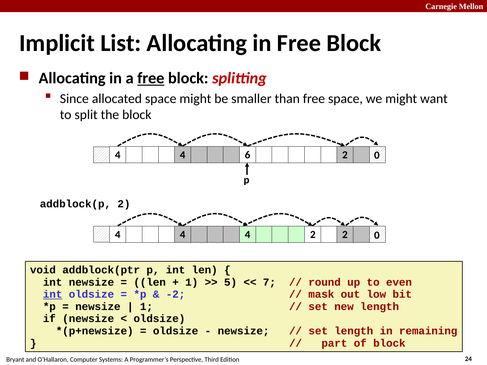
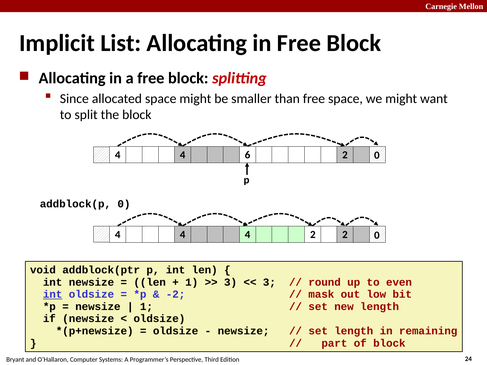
free at (151, 78) underline: present -> none
addblock(p 2: 2 -> 0
5 at (231, 282): 5 -> 3
7 at (269, 282): 7 -> 3
